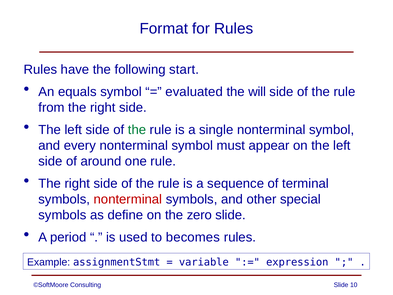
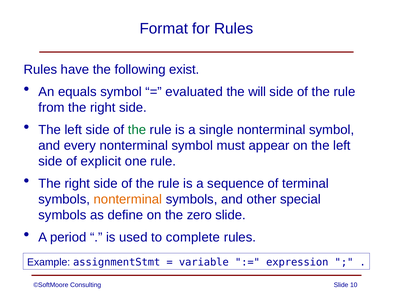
start: start -> exist
around: around -> explicit
nonterminal at (128, 199) colour: red -> orange
becomes: becomes -> complete
